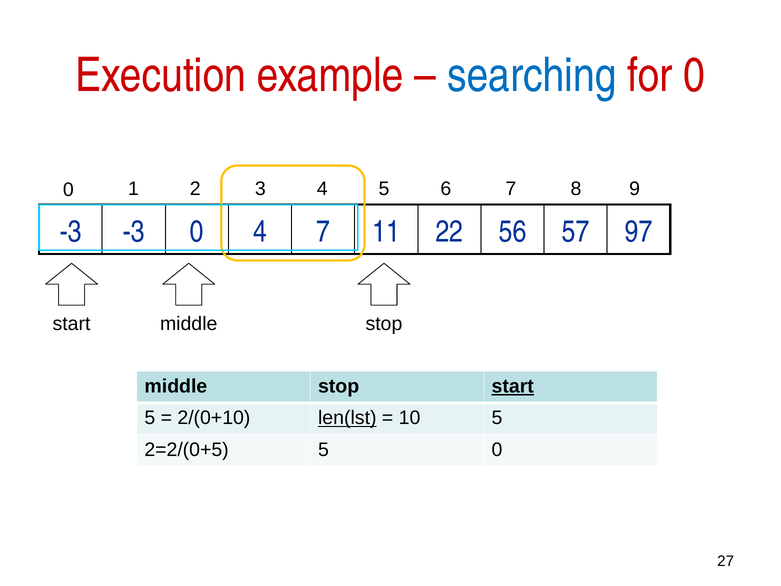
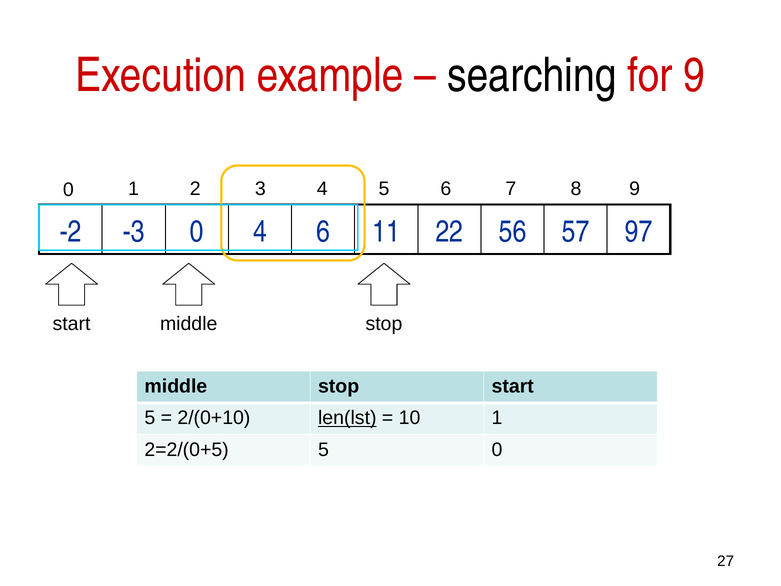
searching colour: blue -> black
for 0: 0 -> 9
-3 at (71, 232): -3 -> -2
4 7: 7 -> 6
start at (513, 386) underline: present -> none
10 5: 5 -> 1
